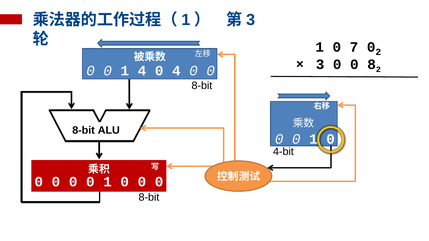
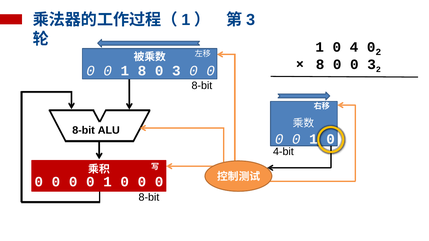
7: 7 -> 4
3 at (320, 64): 3 -> 8
0 0 8: 8 -> 3
1 4: 4 -> 8
4 at (176, 71): 4 -> 3
